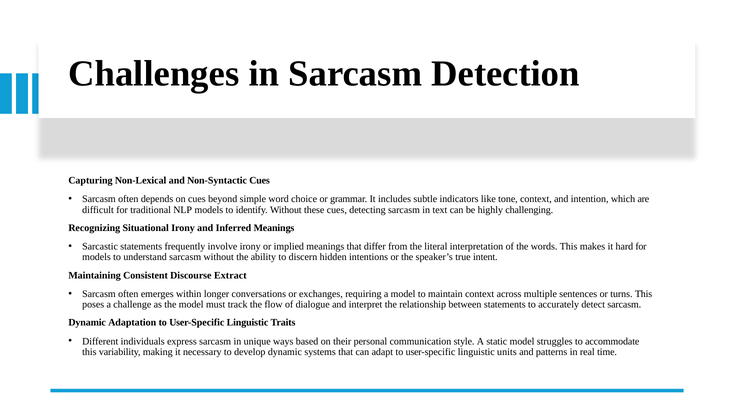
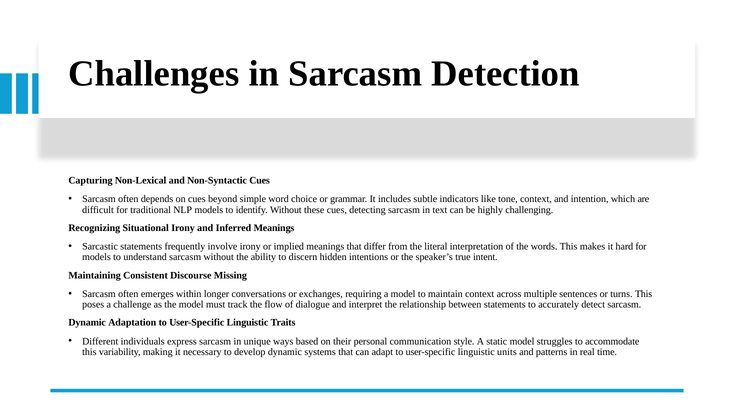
Extract: Extract -> Missing
